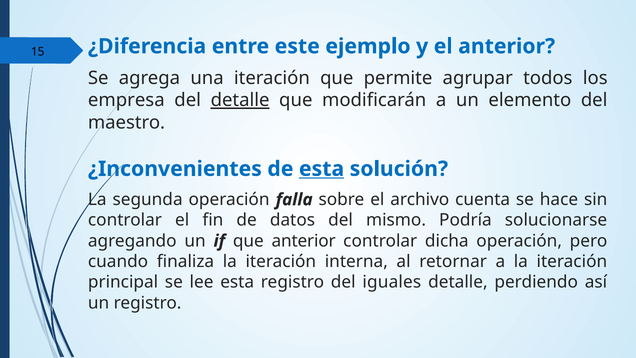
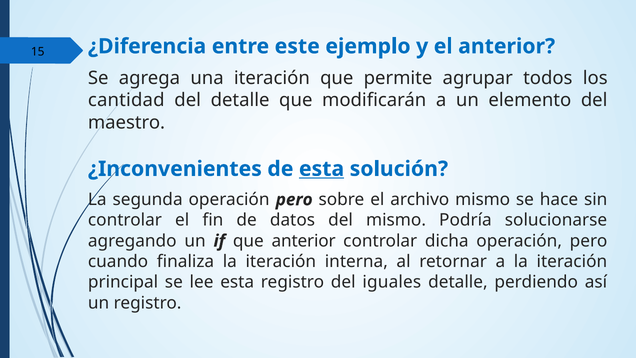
empresa: empresa -> cantidad
detalle at (240, 100) underline: present -> none
segunda operación falla: falla -> pero
archivo cuenta: cuenta -> mismo
